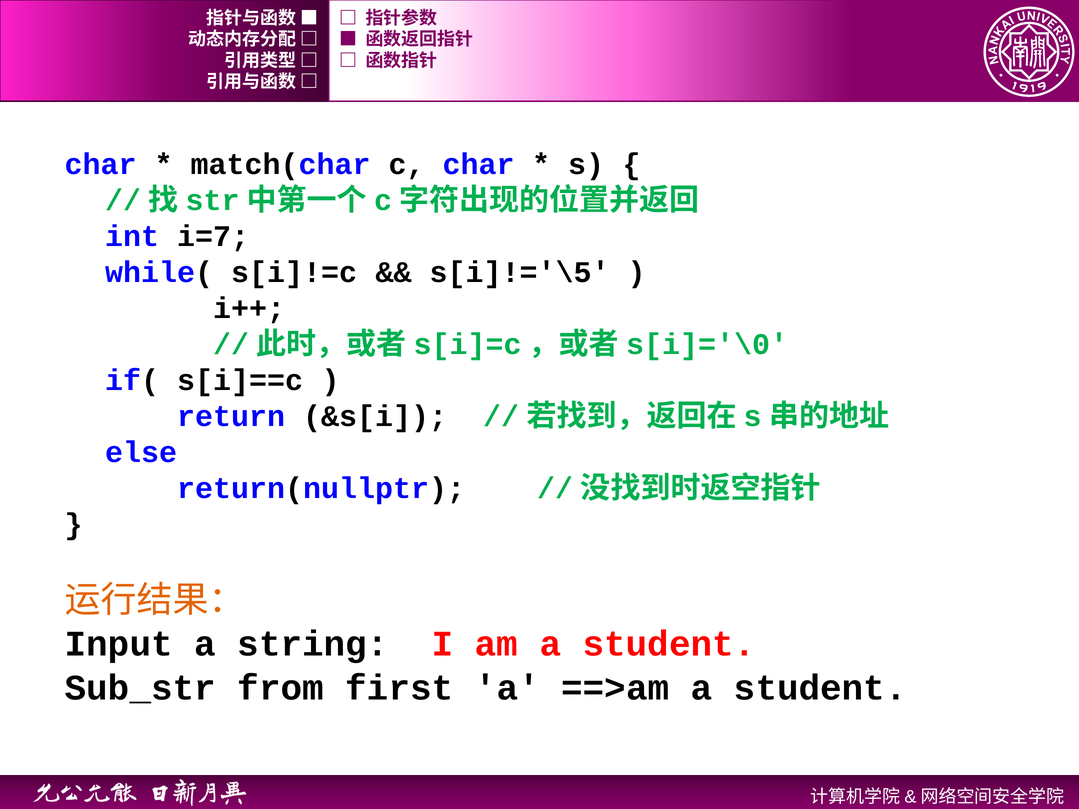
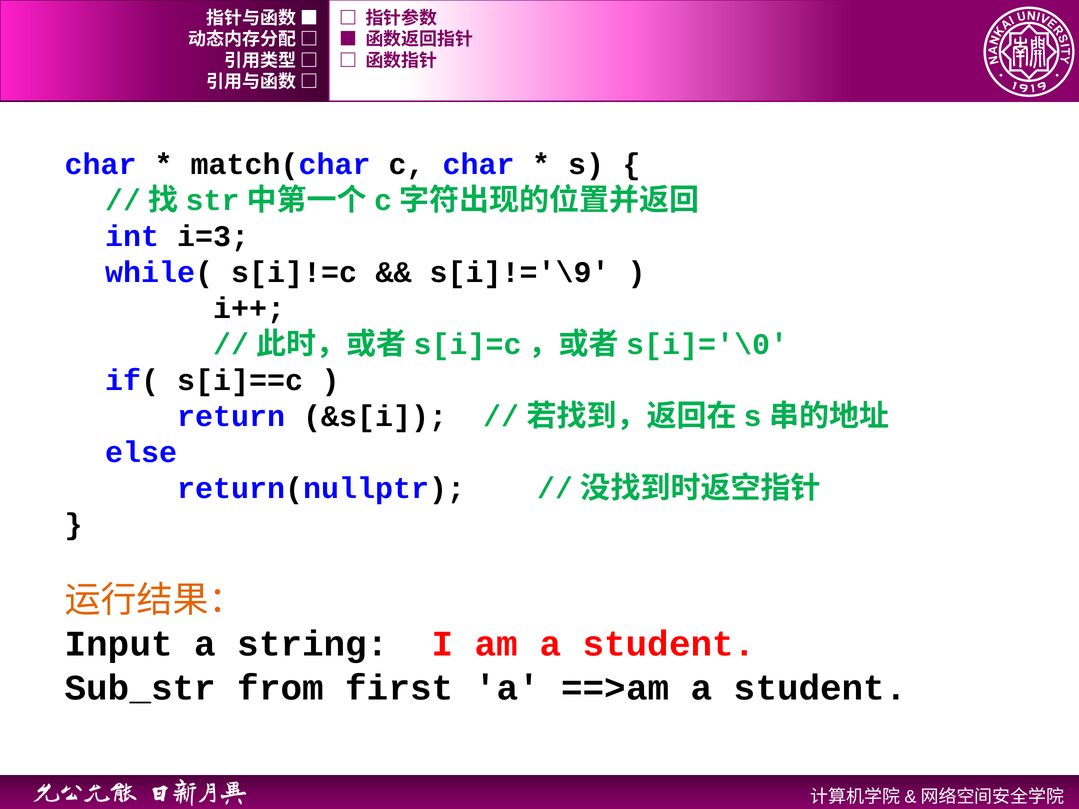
i=7: i=7 -> i=3
s[i]!='\5: s[i]!='\5 -> s[i]!='\9
